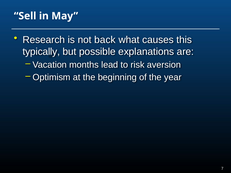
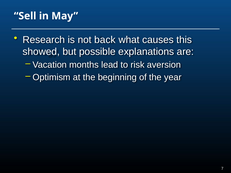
typically: typically -> showed
